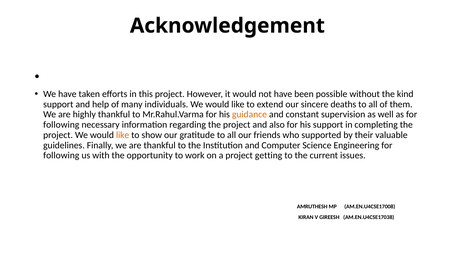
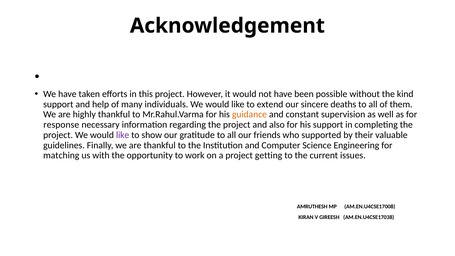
following at (61, 125): following -> response
like at (123, 135) colour: orange -> purple
following at (61, 155): following -> matching
